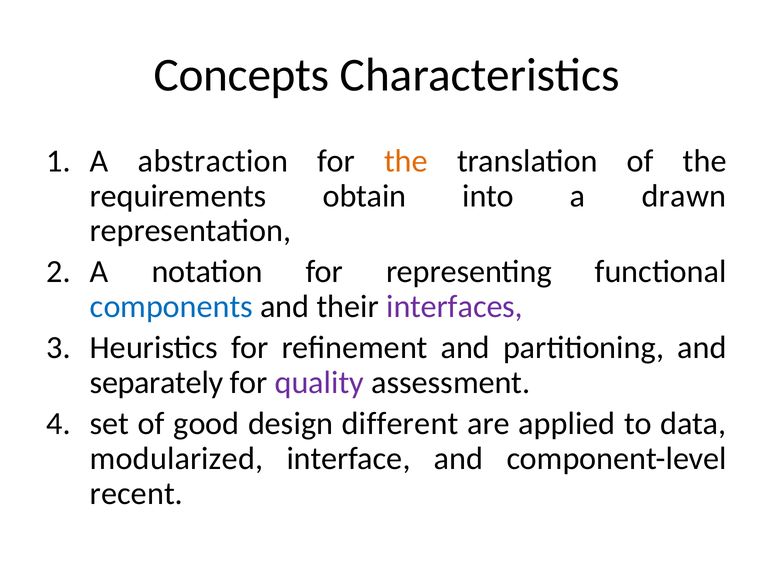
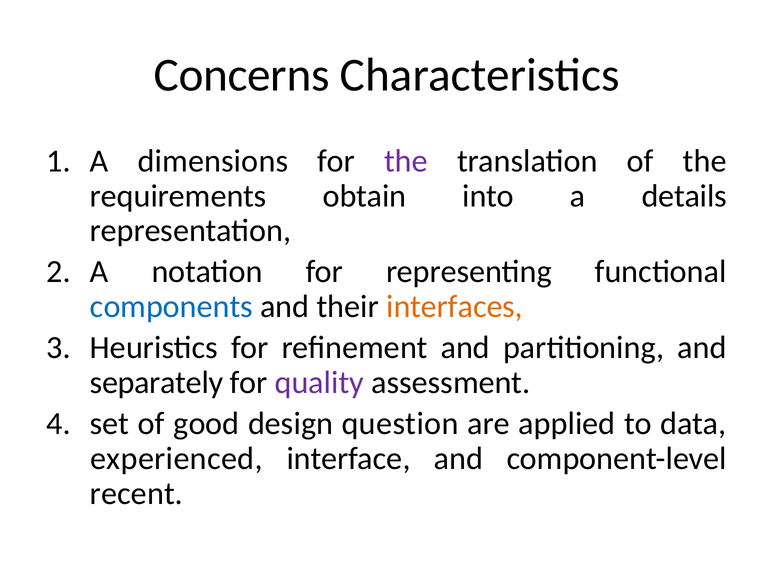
Concepts: Concepts -> Concerns
abstraction: abstraction -> dimensions
the at (406, 161) colour: orange -> purple
drawn: drawn -> details
interfaces colour: purple -> orange
different: different -> question
modularized: modularized -> experienced
